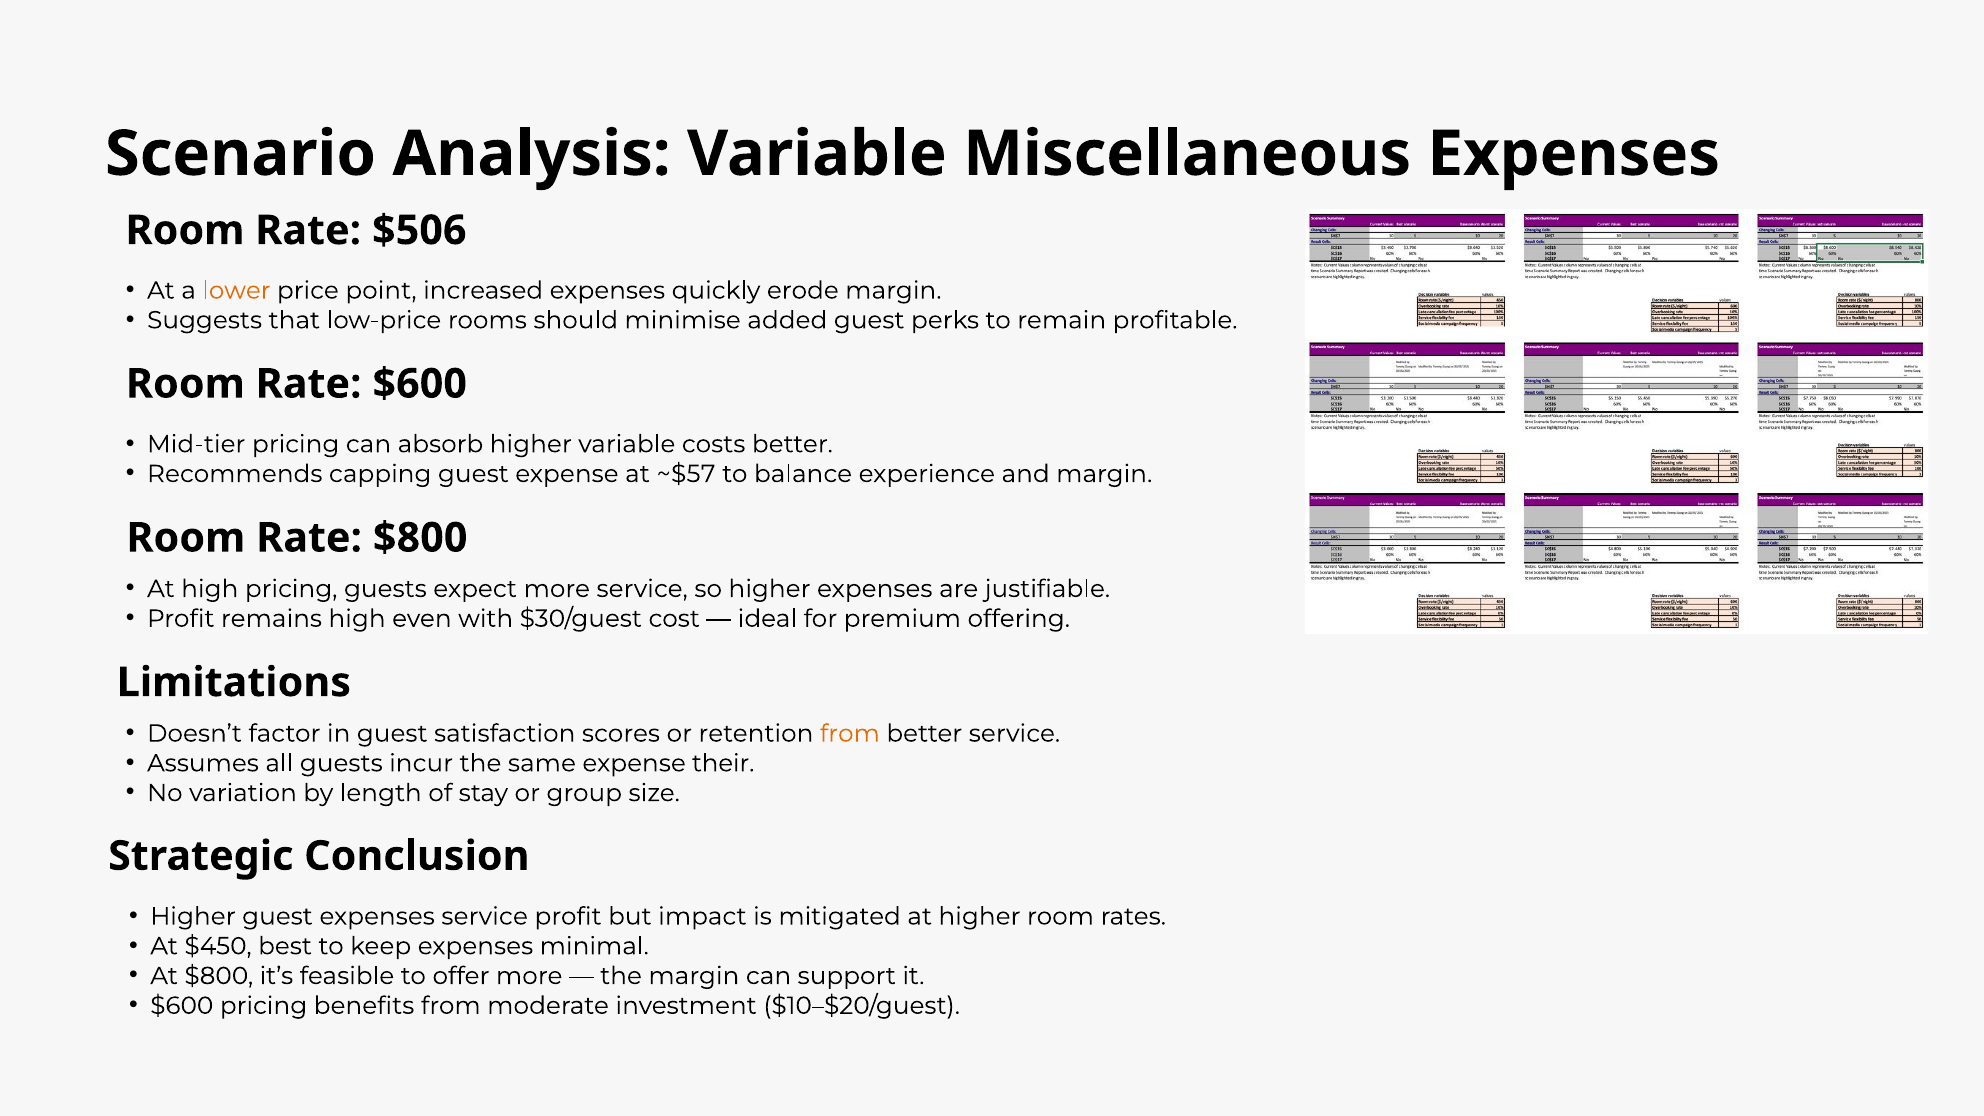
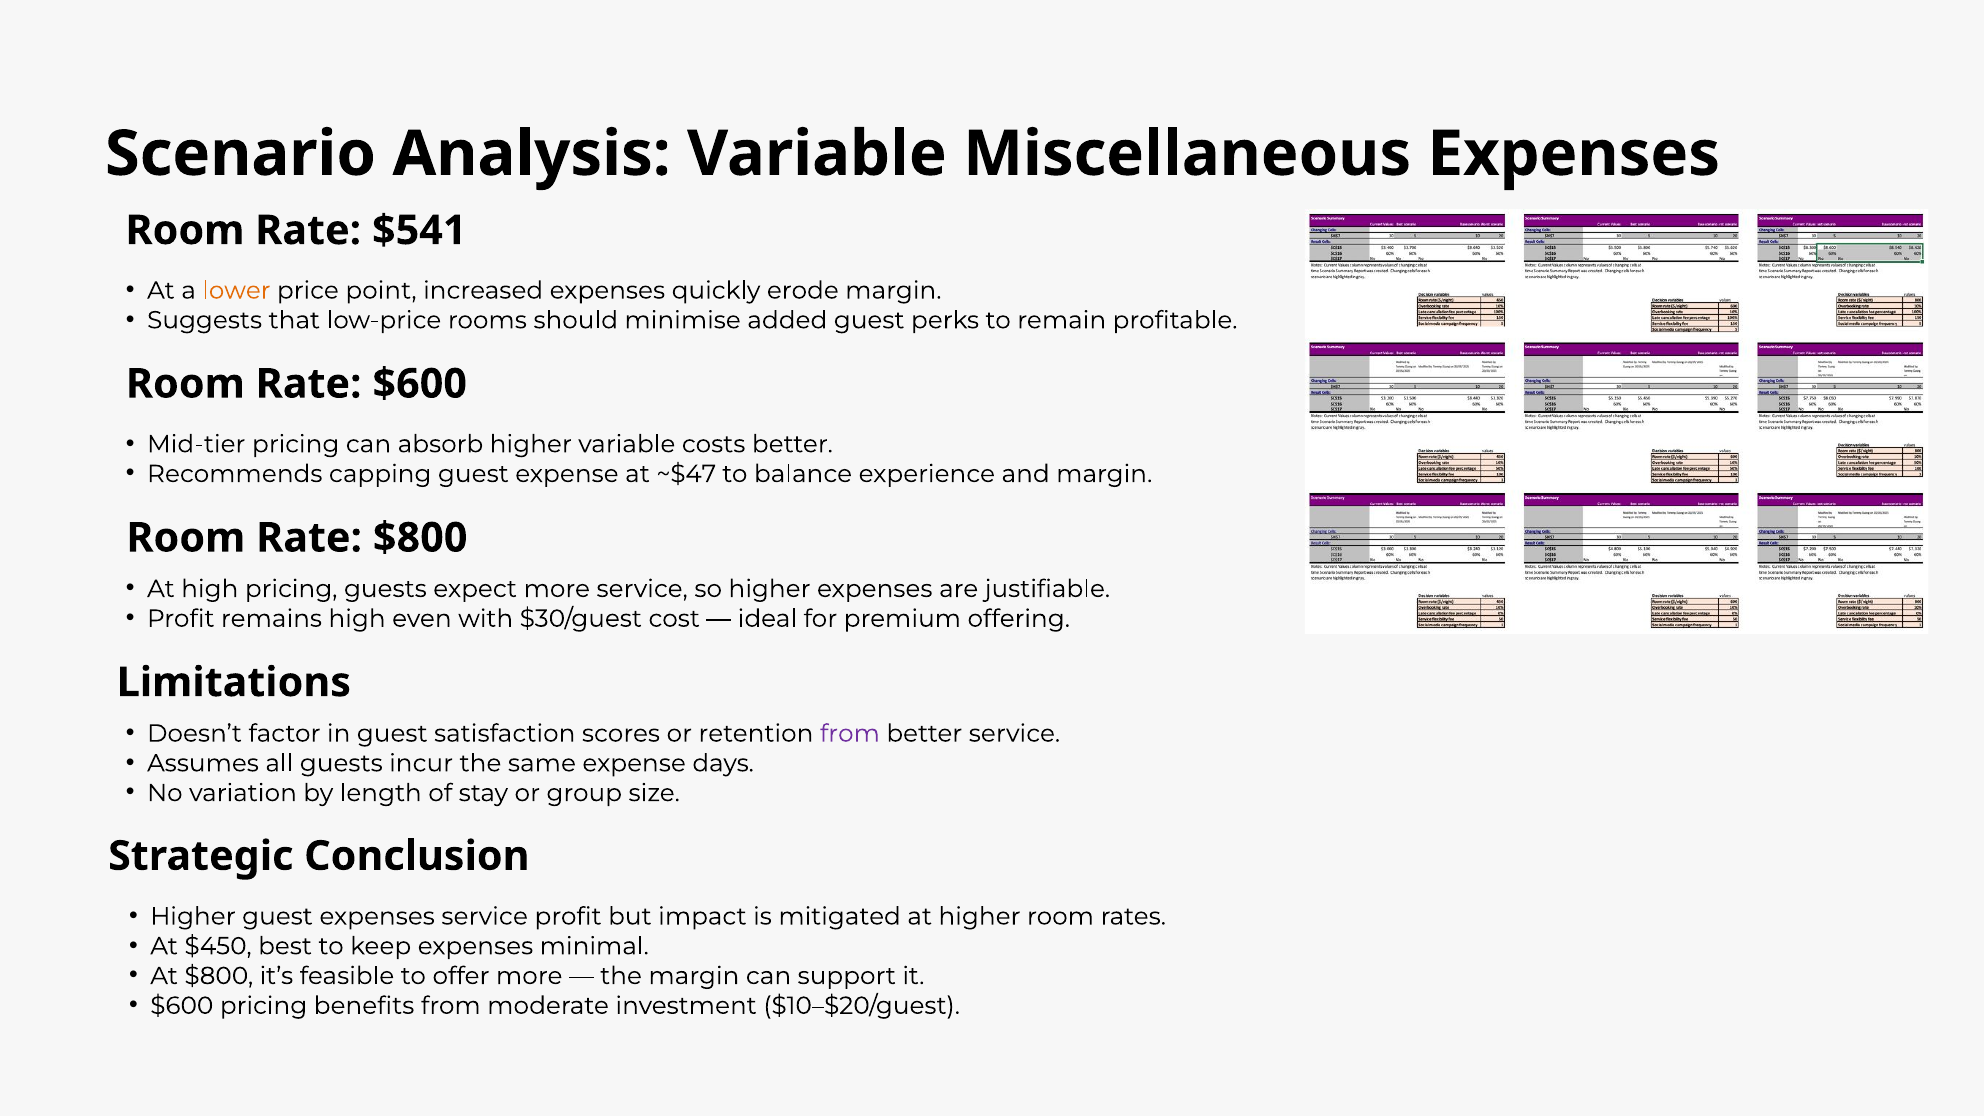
$506: $506 -> $541
~$57: ~$57 -> ~$47
from at (850, 734) colour: orange -> purple
their: their -> days
